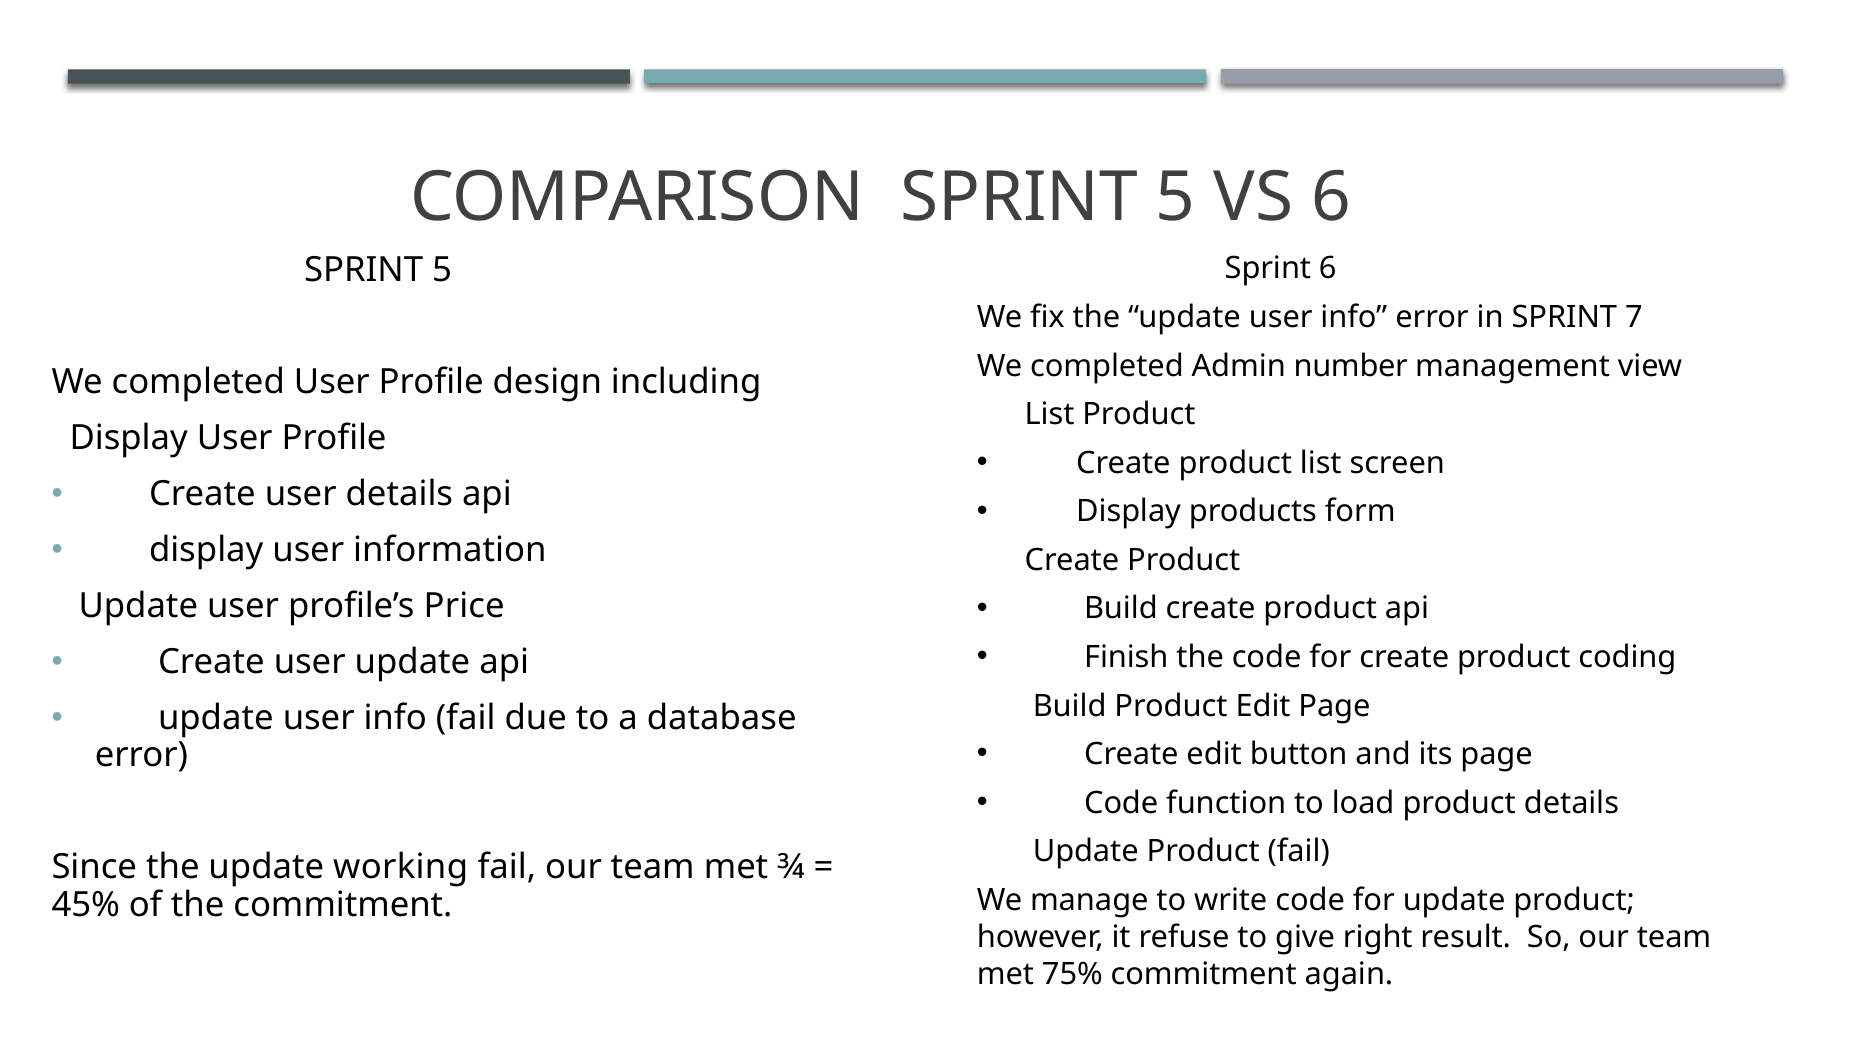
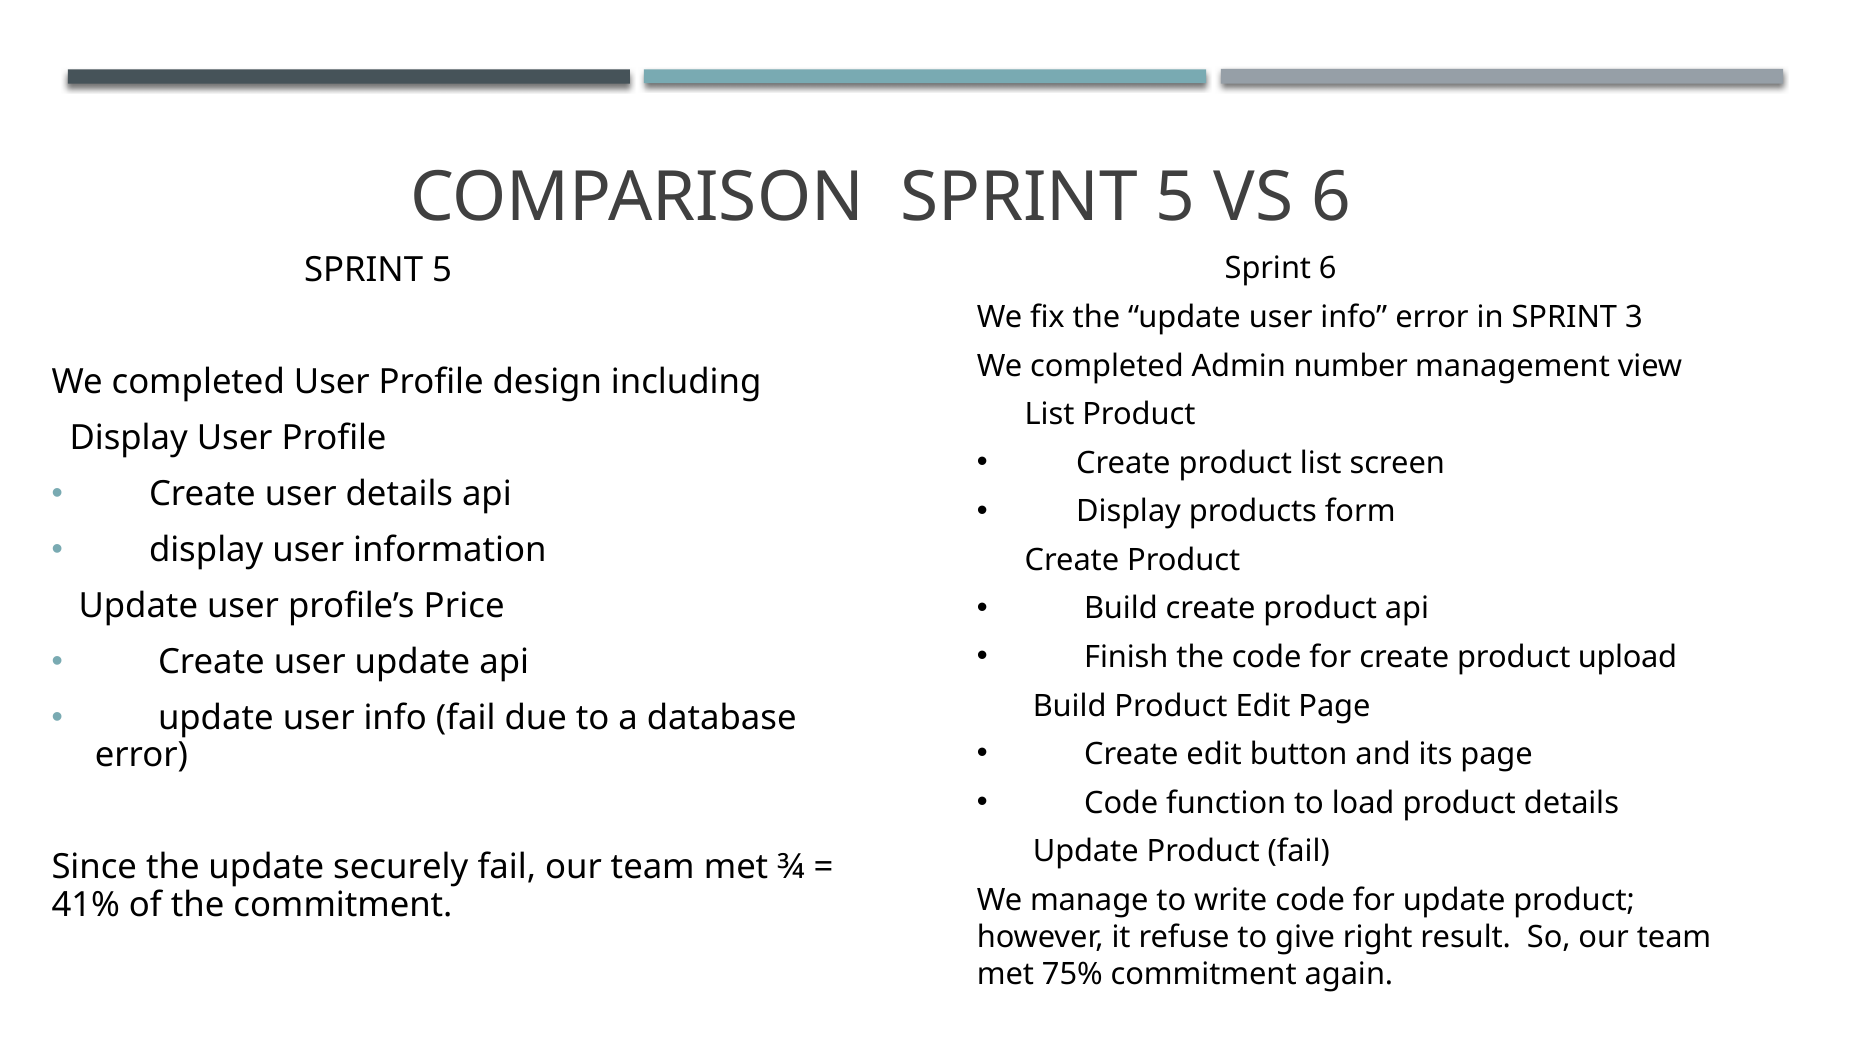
7: 7 -> 3
coding: coding -> upload
working: working -> securely
45%: 45% -> 41%
